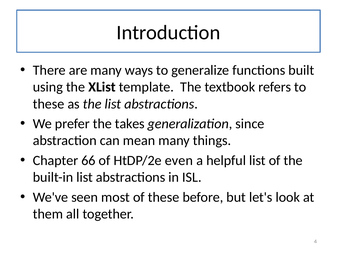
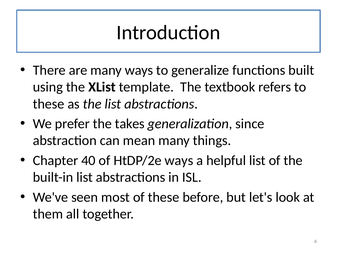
66: 66 -> 40
HtDP/2e even: even -> ways
